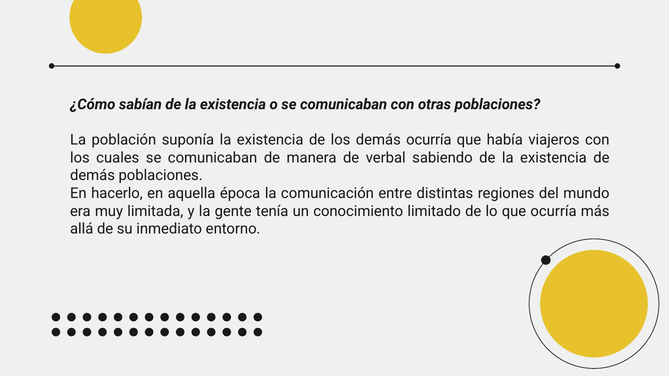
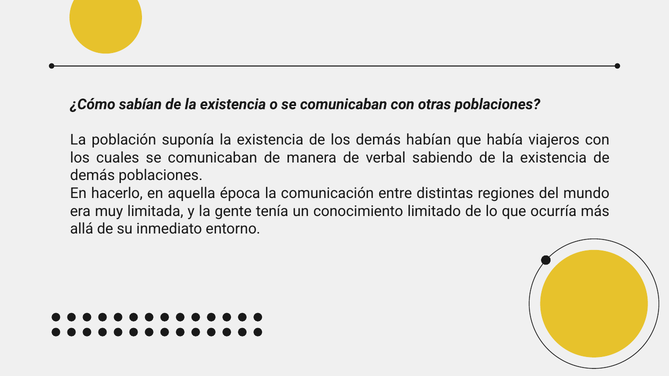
demás ocurría: ocurría -> habían
